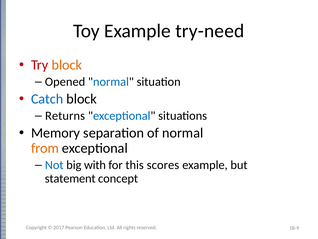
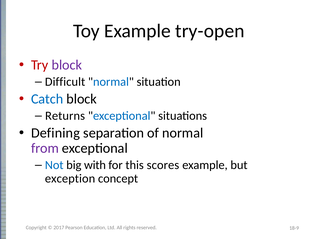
try-need: try-need -> try-open
block at (67, 65) colour: orange -> purple
Opened: Opened -> Difficult
Memory: Memory -> Defining
from colour: orange -> purple
statement: statement -> exception
